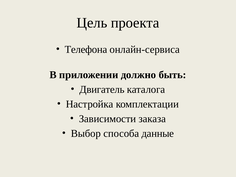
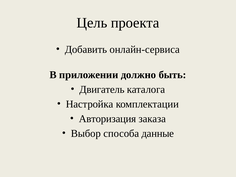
Телефона: Телефона -> Добавить
Зависимости: Зависимости -> Авторизация
